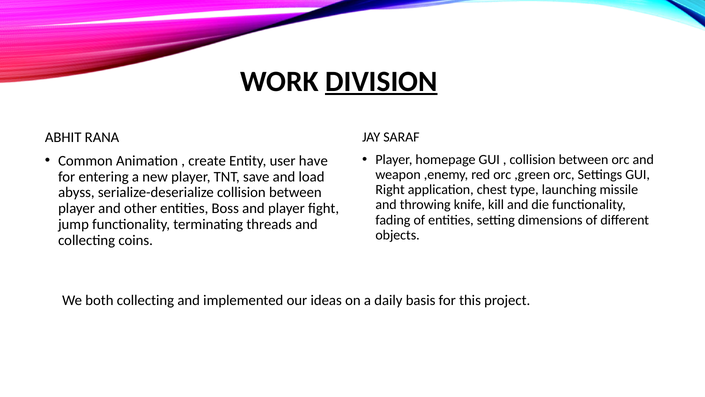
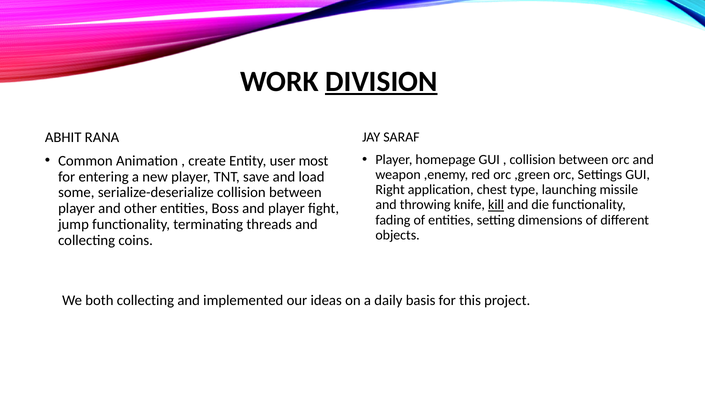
have: have -> most
abyss: abyss -> some
kill underline: none -> present
